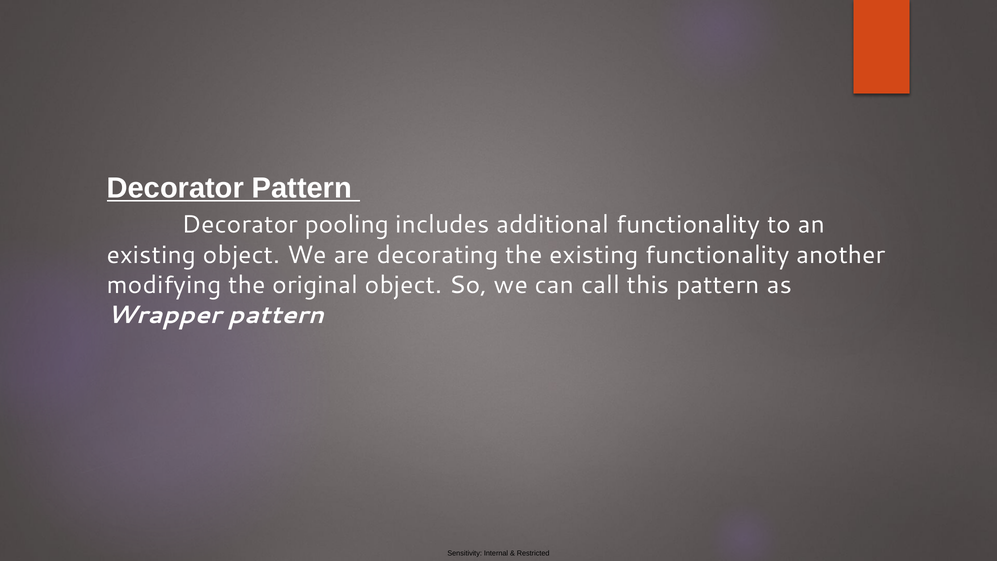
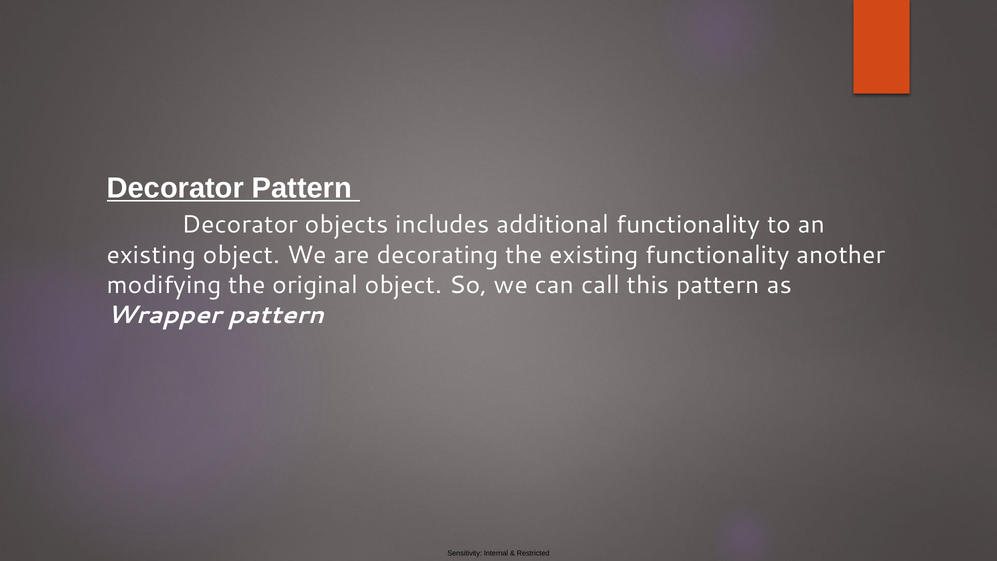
pooling: pooling -> objects
